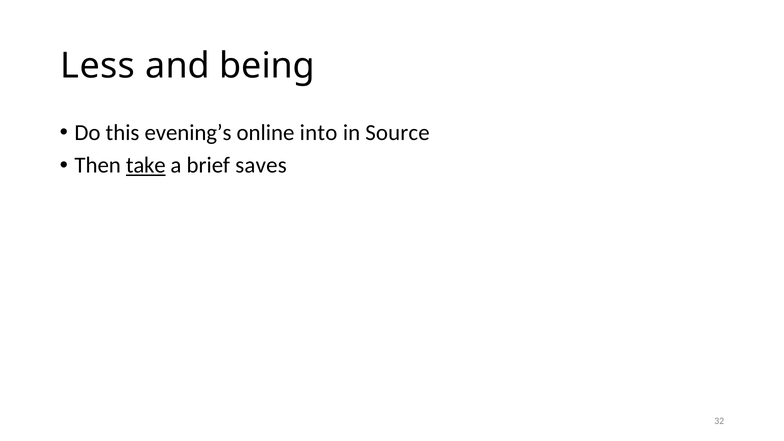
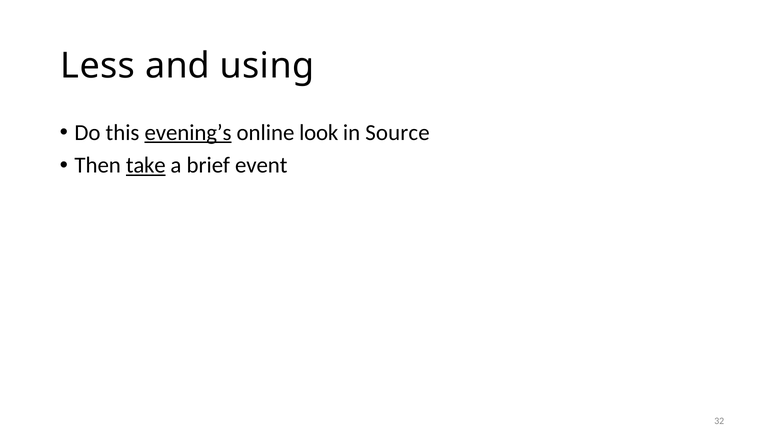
being: being -> using
evening’s underline: none -> present
into: into -> look
saves: saves -> event
